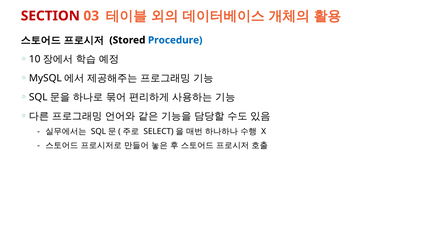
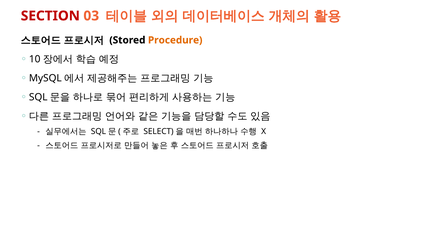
Procedure colour: blue -> orange
